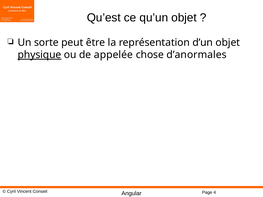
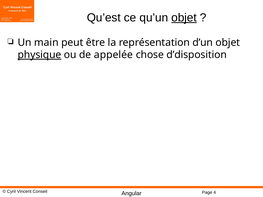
objet at (184, 18) underline: none -> present
sorte: sorte -> main
d’anormales: d’anormales -> d’disposition
